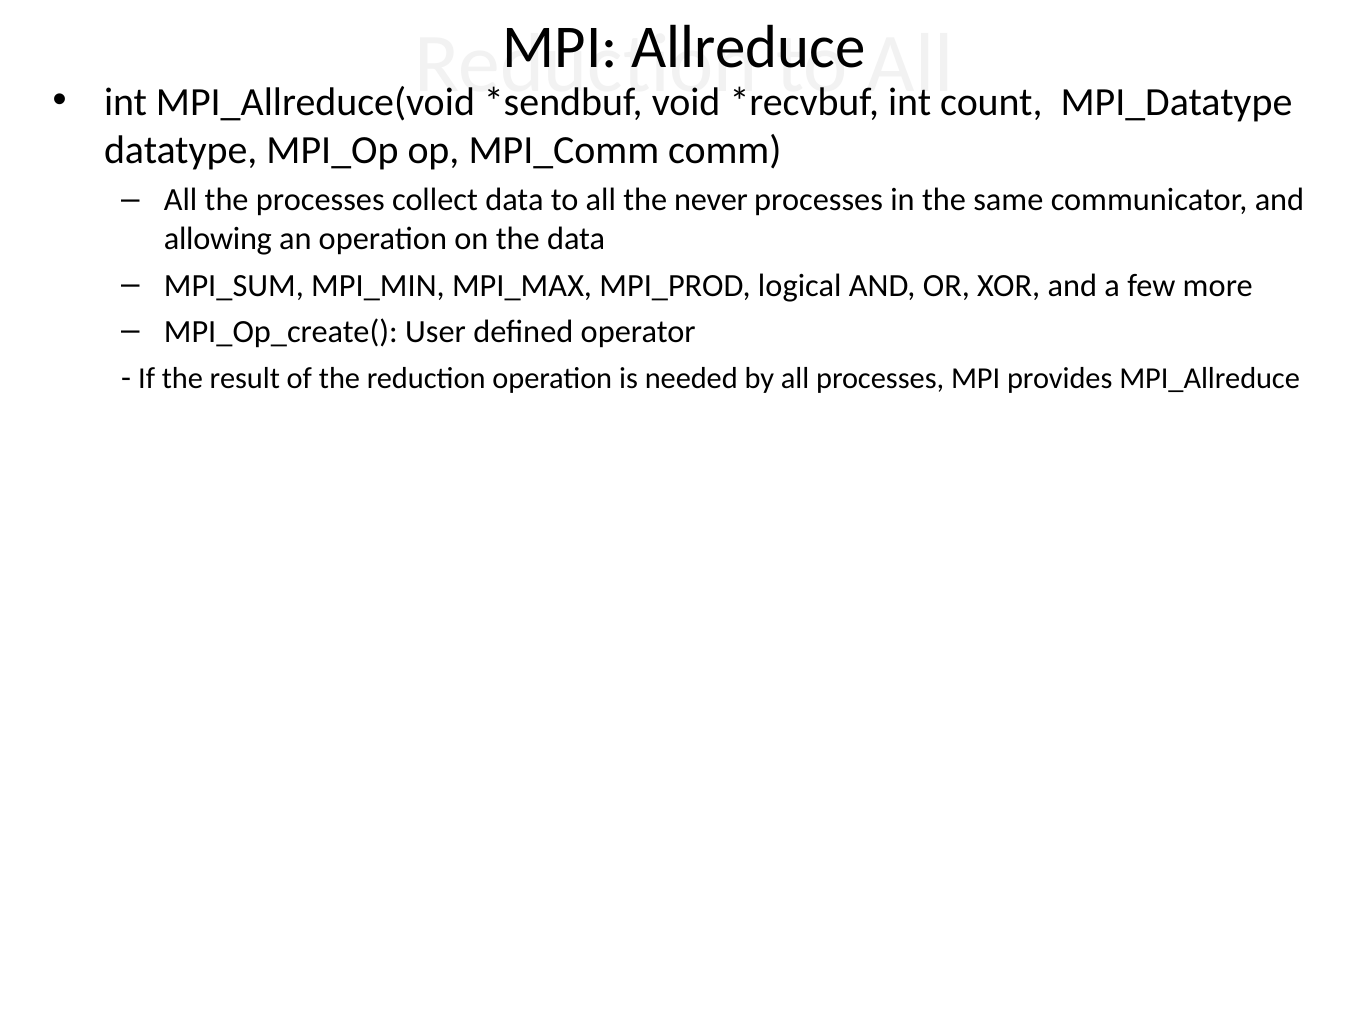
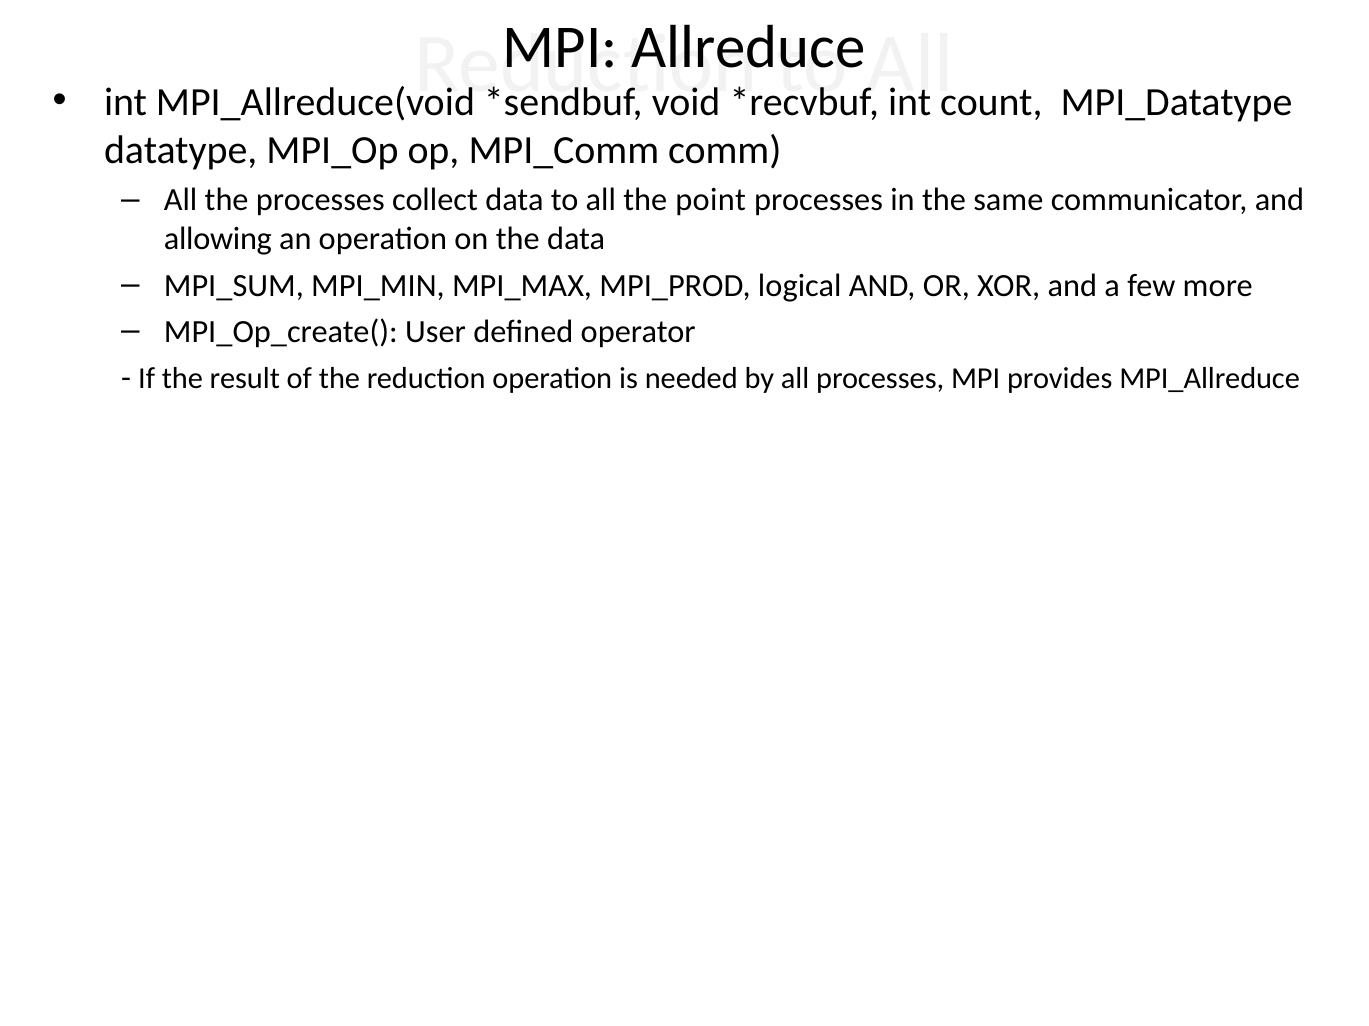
never: never -> point
